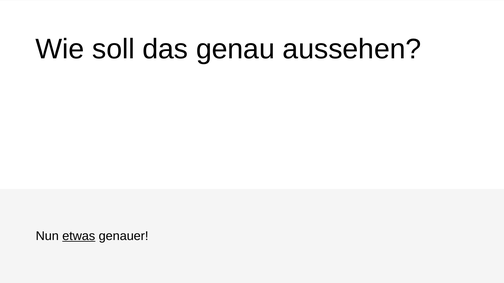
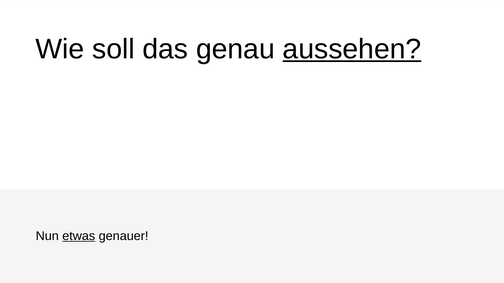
aussehen underline: none -> present
